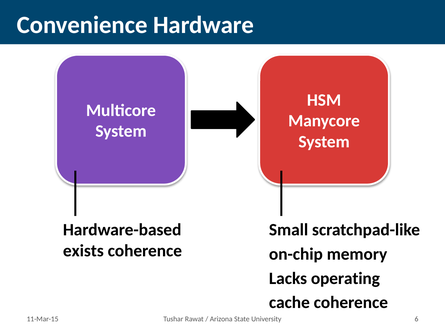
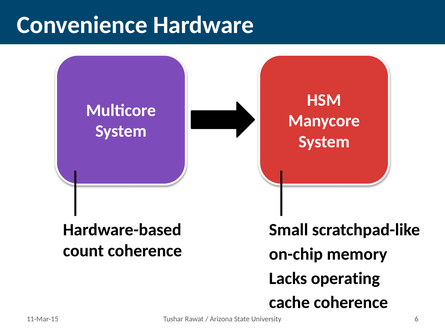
exists: exists -> count
